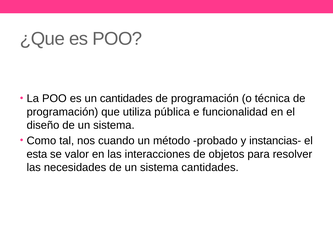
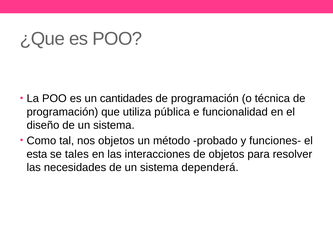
nos cuando: cuando -> objetos
instancias-: instancias- -> funciones-
valor: valor -> tales
sistema cantidades: cantidades -> dependerá
